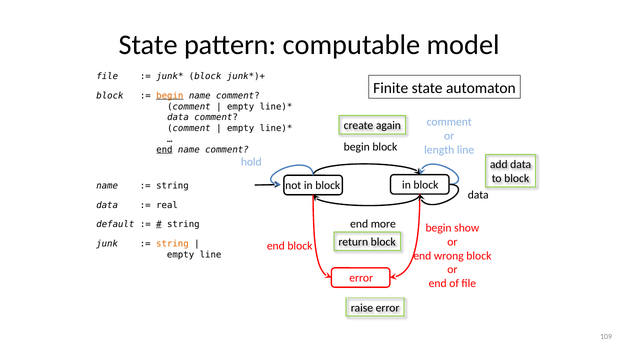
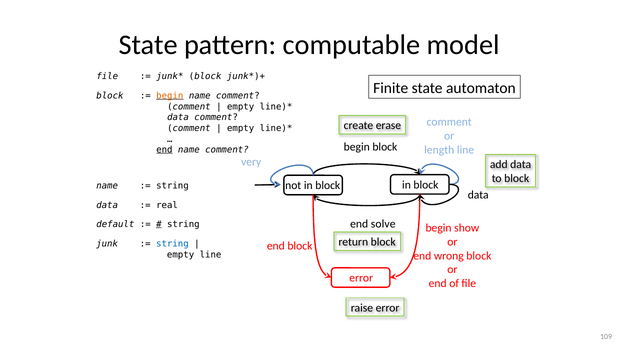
again: again -> erase
hold: hold -> very
more: more -> solve
string at (172, 244) colour: orange -> blue
